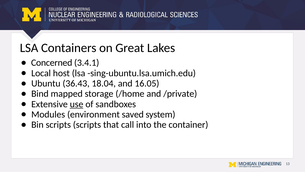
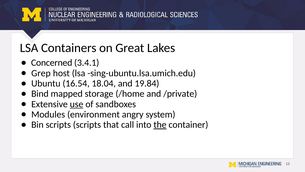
Local: Local -> Grep
36.43: 36.43 -> 16.54
16.05: 16.05 -> 19.84
saved: saved -> angry
the underline: none -> present
